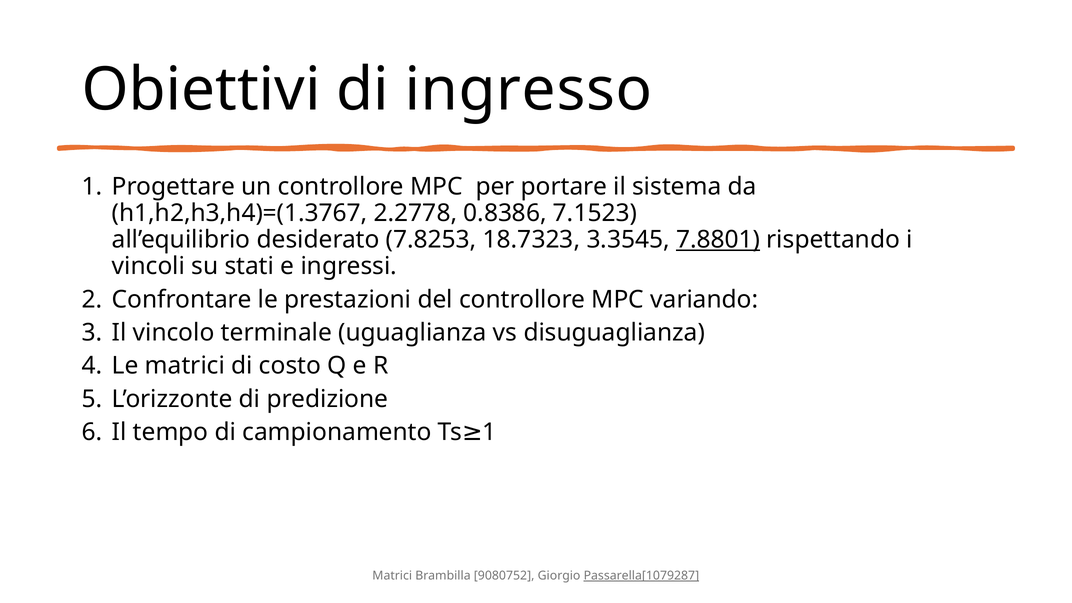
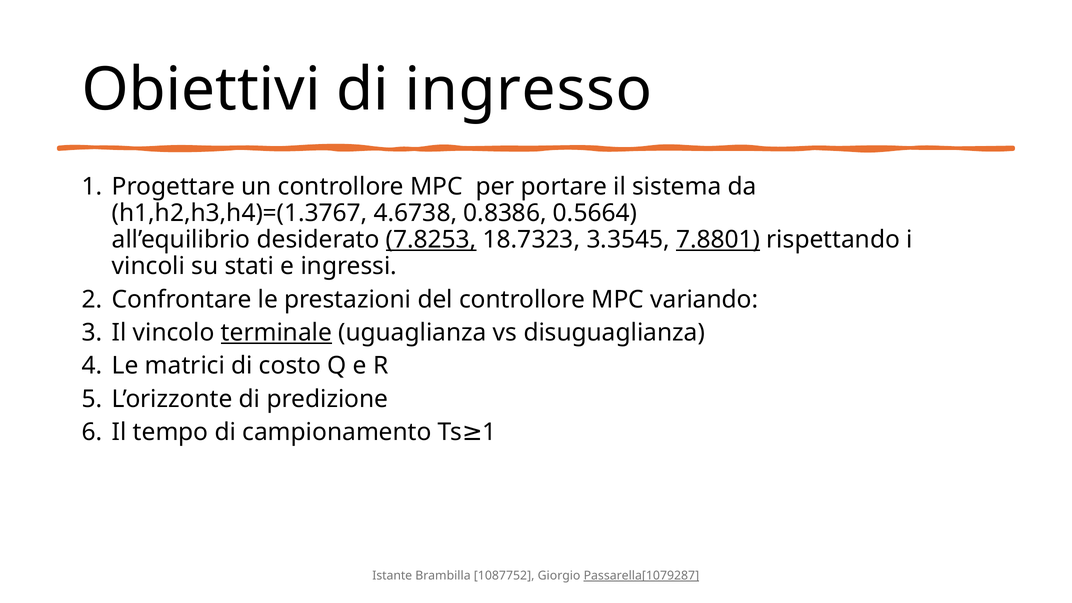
2.2778: 2.2778 -> 4.6738
7.1523: 7.1523 -> 0.5664
7.8253 underline: none -> present
terminale underline: none -> present
Matrici at (392, 576): Matrici -> Istante
9080752: 9080752 -> 1087752
